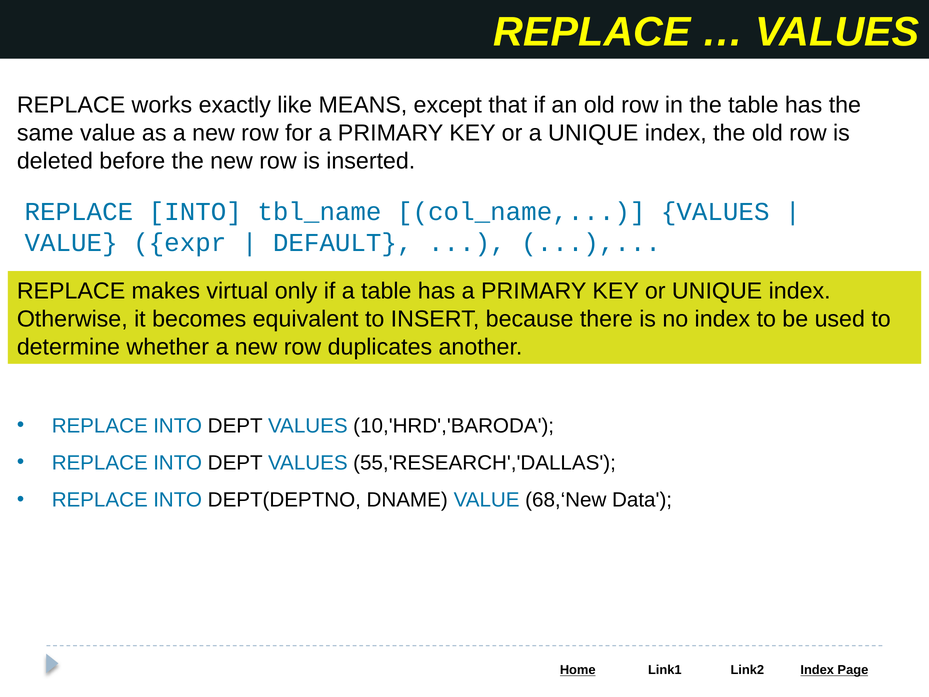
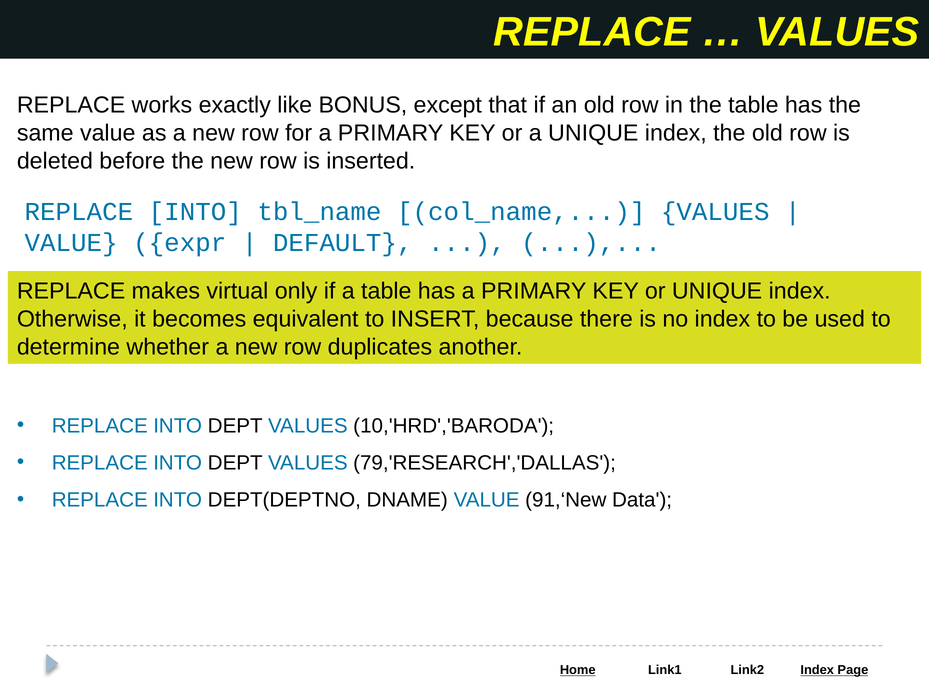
MEANS: MEANS -> BONUS
55,'RESEARCH','DALLAS: 55,'RESEARCH','DALLAS -> 79,'RESEARCH','DALLAS
68,‘New: 68,‘New -> 91,‘New
